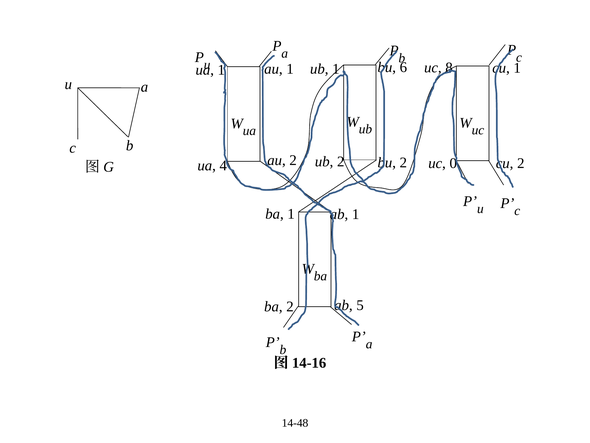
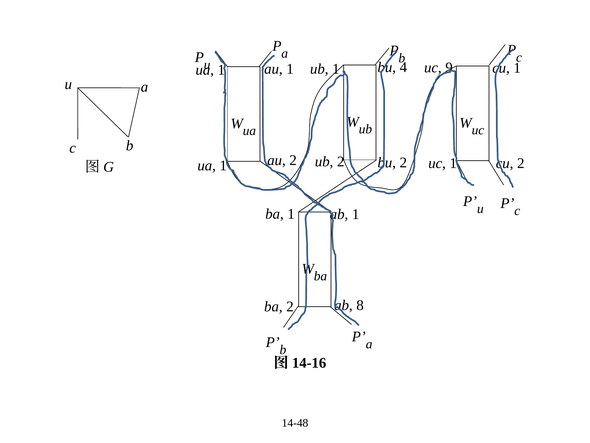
6: 6 -> 4
8: 8 -> 9
uc 0: 0 -> 1
4 at (223, 166): 4 -> 1
5: 5 -> 8
